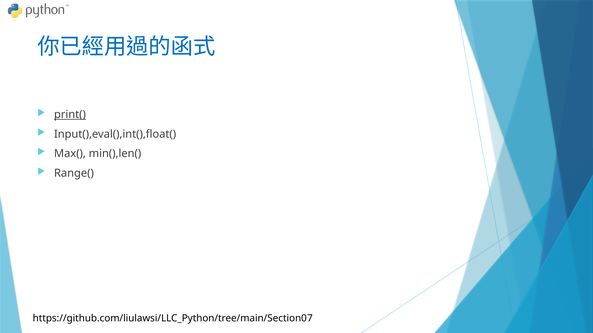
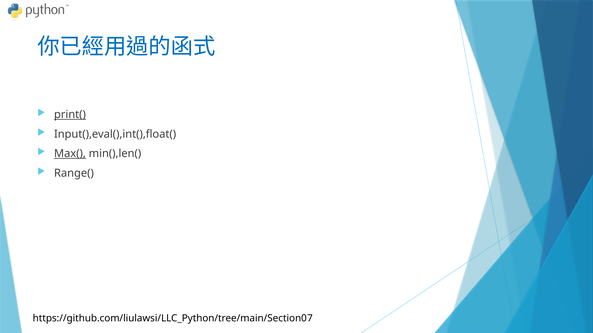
Max( underline: none -> present
